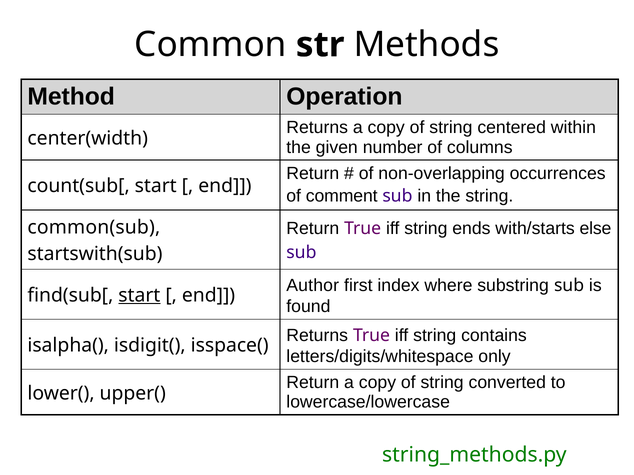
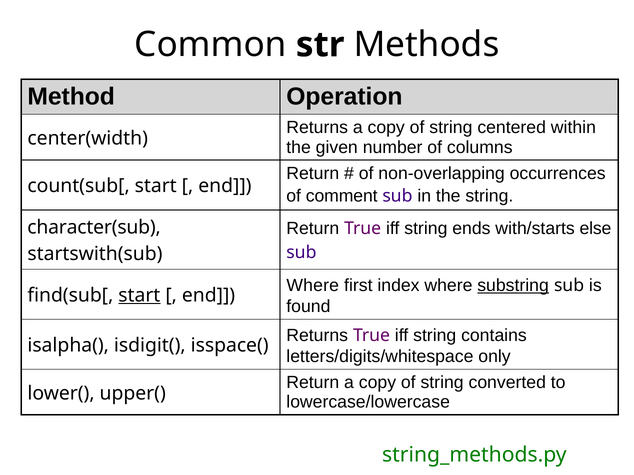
common(sub: common(sub -> character(sub
Author at (313, 286): Author -> Where
substring underline: none -> present
